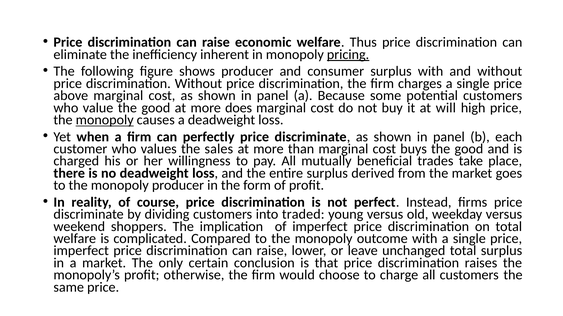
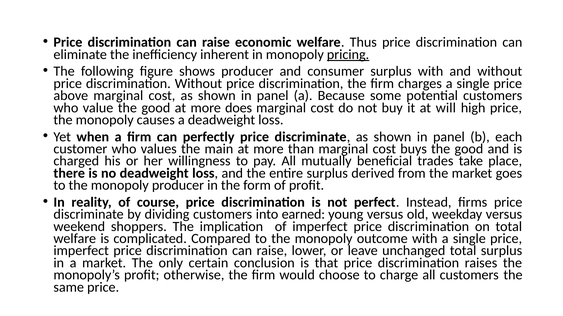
monopoly at (105, 120) underline: present -> none
sales: sales -> main
traded: traded -> earned
